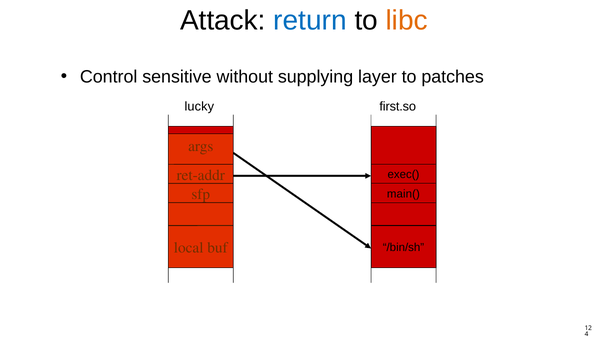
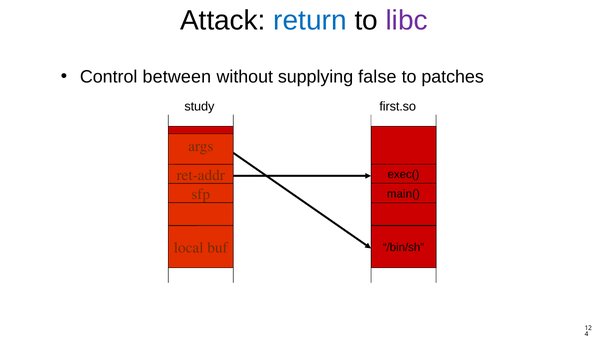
libc colour: orange -> purple
sensitive: sensitive -> between
layer: layer -> false
lucky: lucky -> study
